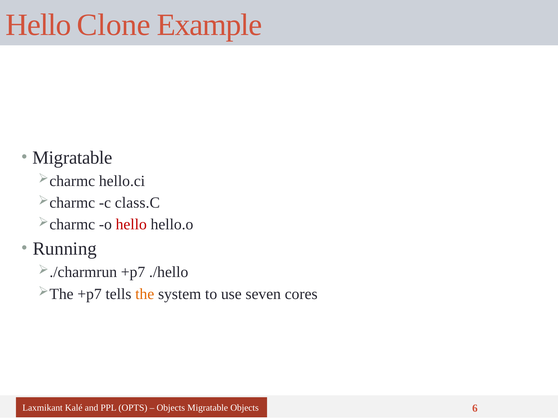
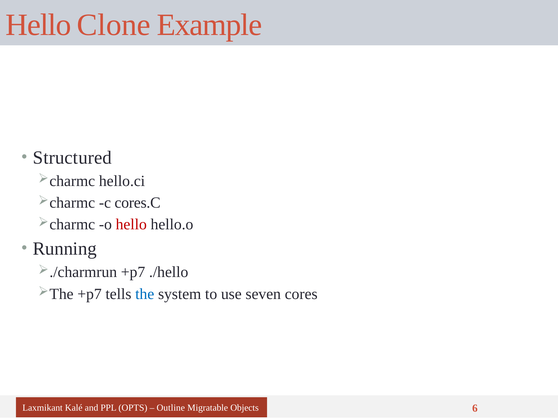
Migratable at (73, 157): Migratable -> Structured
class.C: class.C -> cores.C
the colour: orange -> blue
Objects at (171, 407): Objects -> Outline
